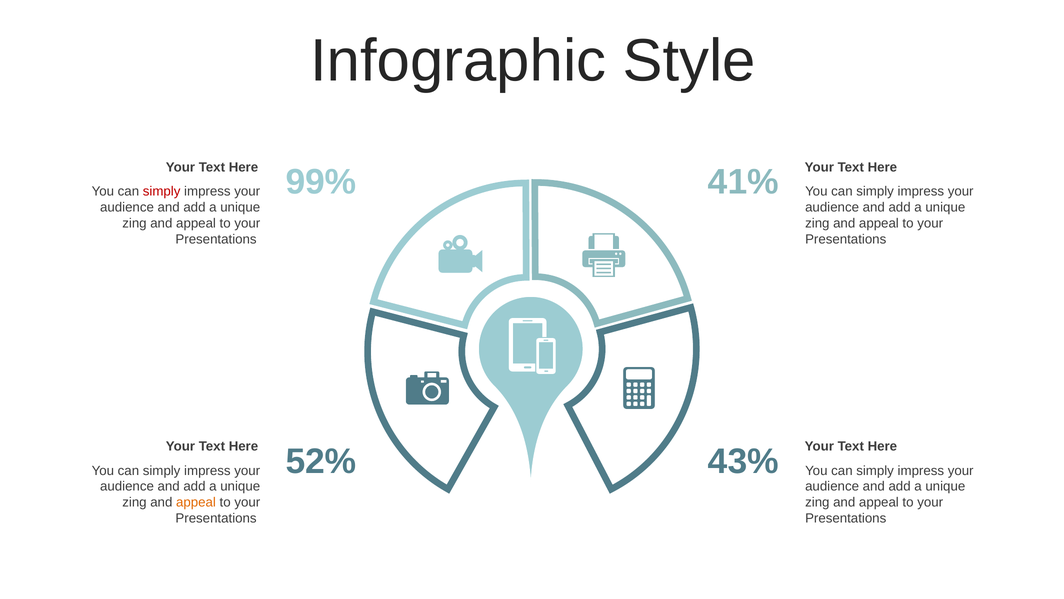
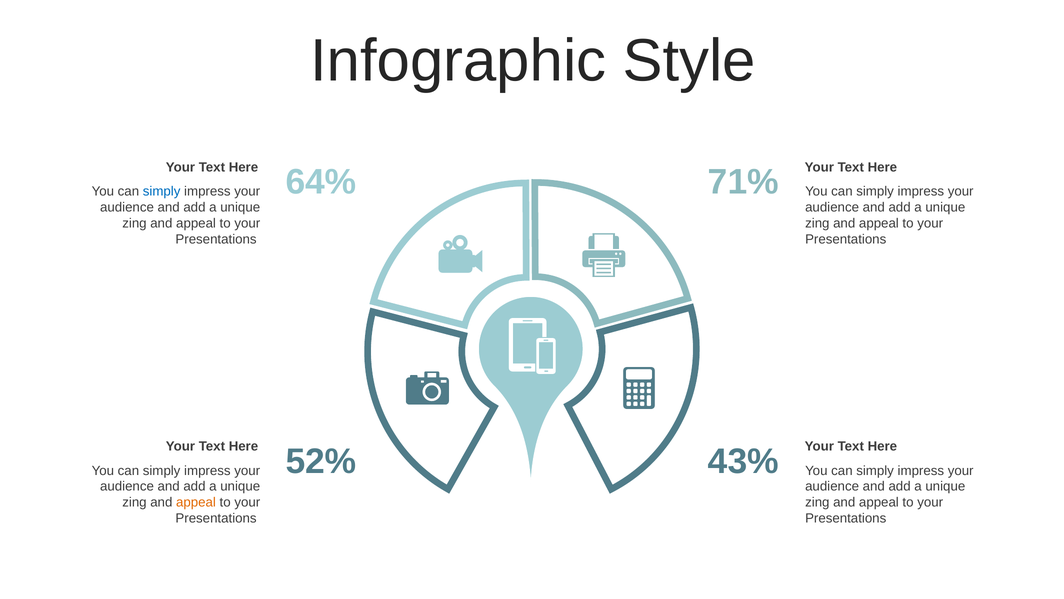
99%: 99% -> 64%
41%: 41% -> 71%
simply at (162, 191) colour: red -> blue
